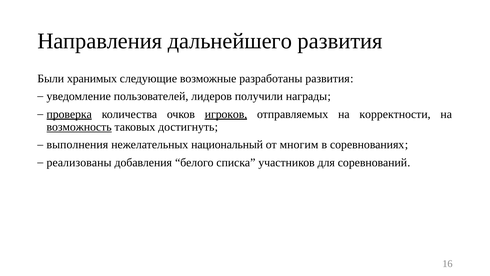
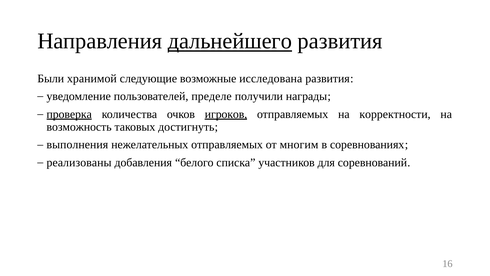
дальнейшего underline: none -> present
хранимых: хранимых -> хранимой
разработаны: разработаны -> исследована
лидеров: лидеров -> пределе
возможность underline: present -> none
нежелательных национальный: национальный -> отправляемых
